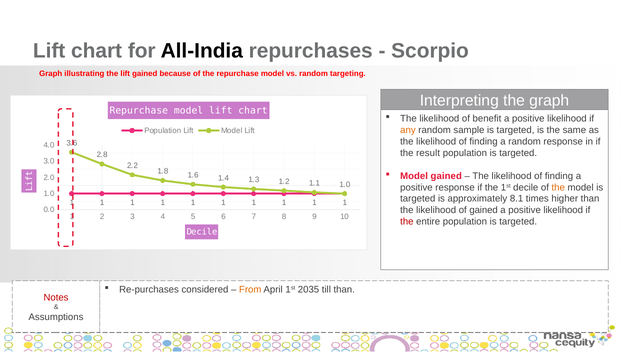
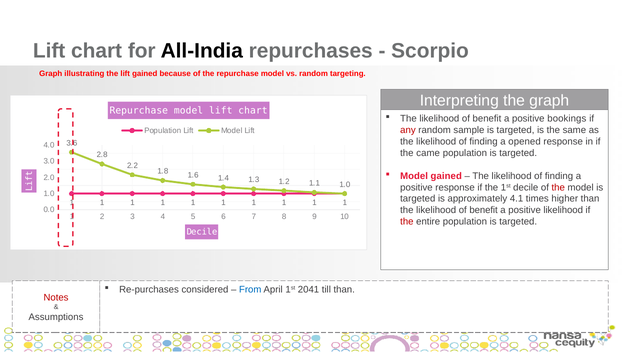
likelihood at (567, 119): likelihood -> bookings
any colour: orange -> red
a random: random -> opened
result: result -> came
the at (558, 187) colour: orange -> red
8.1: 8.1 -> 4.1
gained at (484, 210): gained -> benefit
From colour: orange -> blue
2035: 2035 -> 2041
